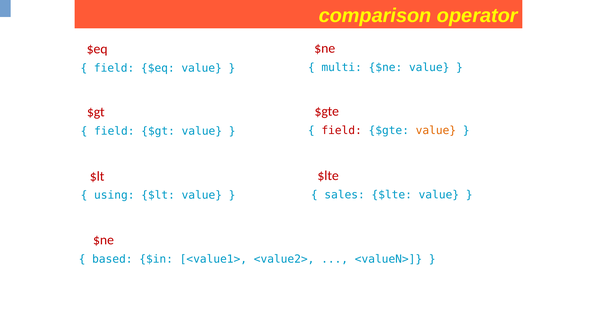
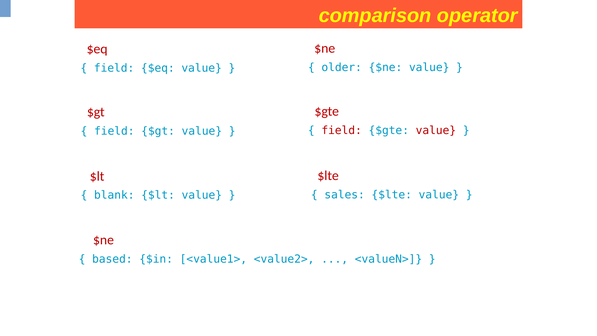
multi: multi -> older
value at (436, 130) colour: orange -> red
using: using -> blank
